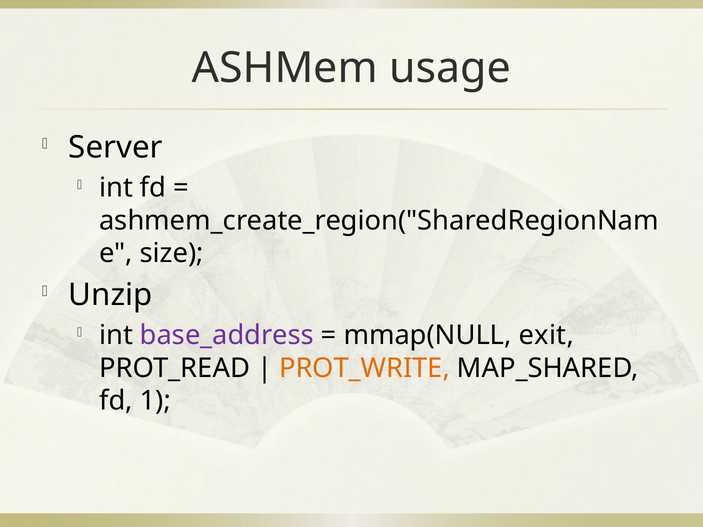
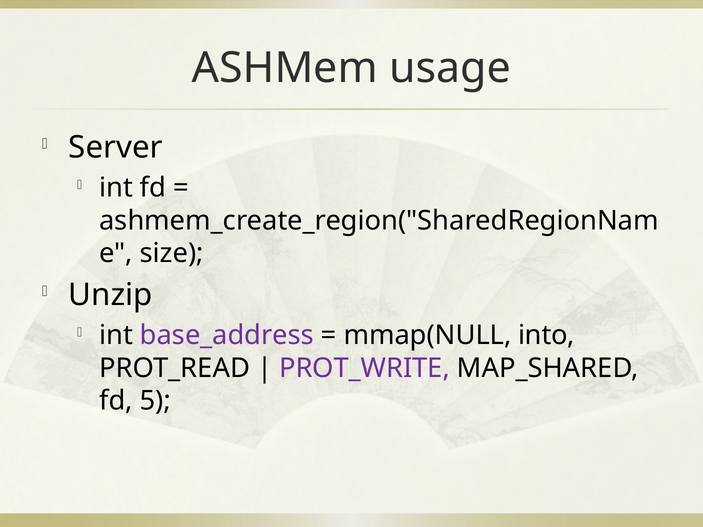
exit: exit -> into
PROT_WRITE colour: orange -> purple
1: 1 -> 5
